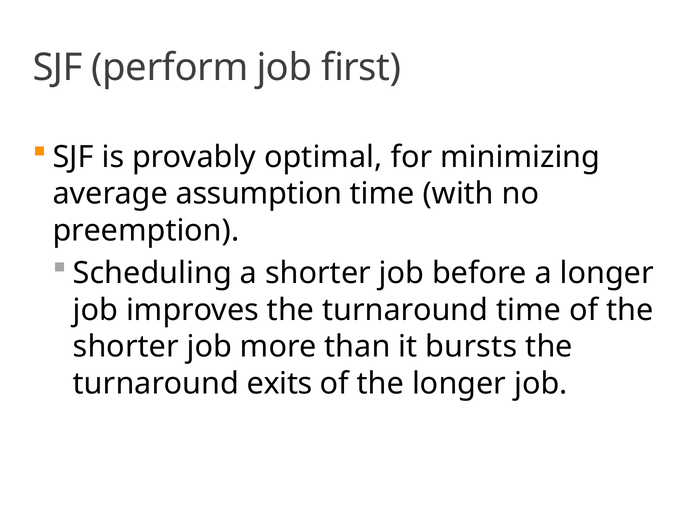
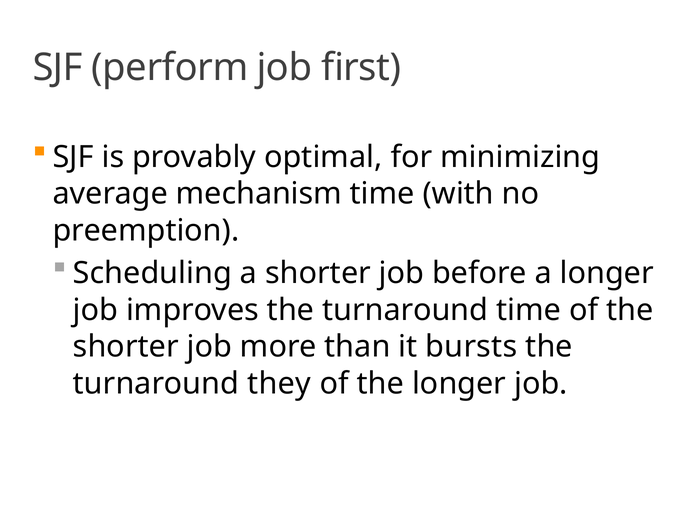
assumption: assumption -> mechanism
exits: exits -> they
